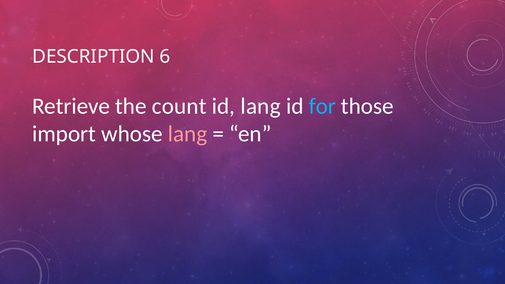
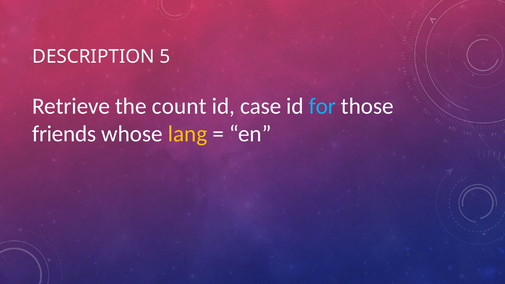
6: 6 -> 5
id lang: lang -> case
import: import -> friends
lang at (188, 134) colour: pink -> yellow
